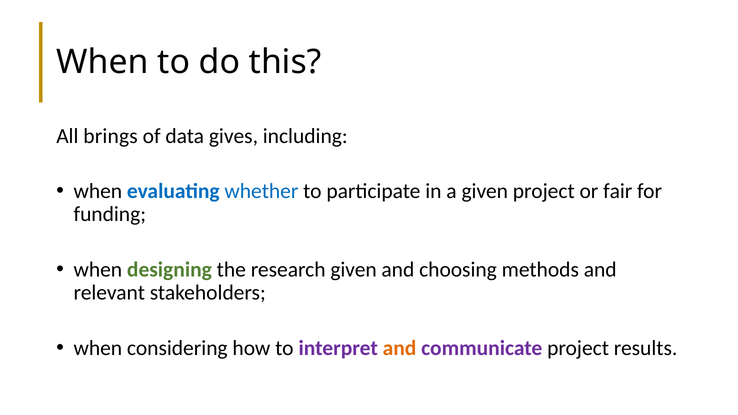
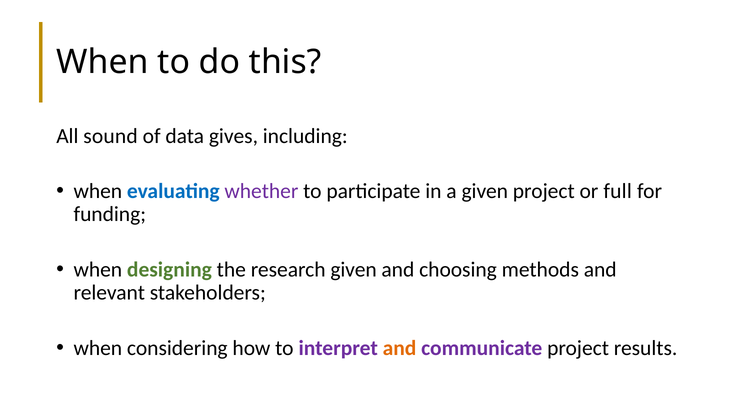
brings: brings -> sound
whether colour: blue -> purple
fair: fair -> full
